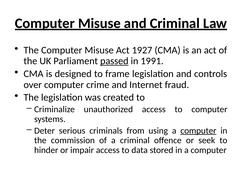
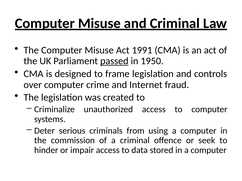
1927: 1927 -> 1991
1991: 1991 -> 1950
computer at (198, 131) underline: present -> none
